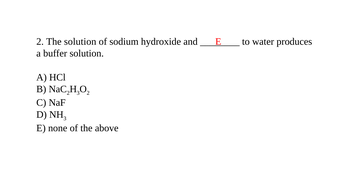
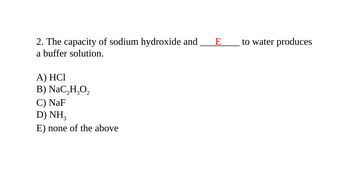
The solution: solution -> capacity
